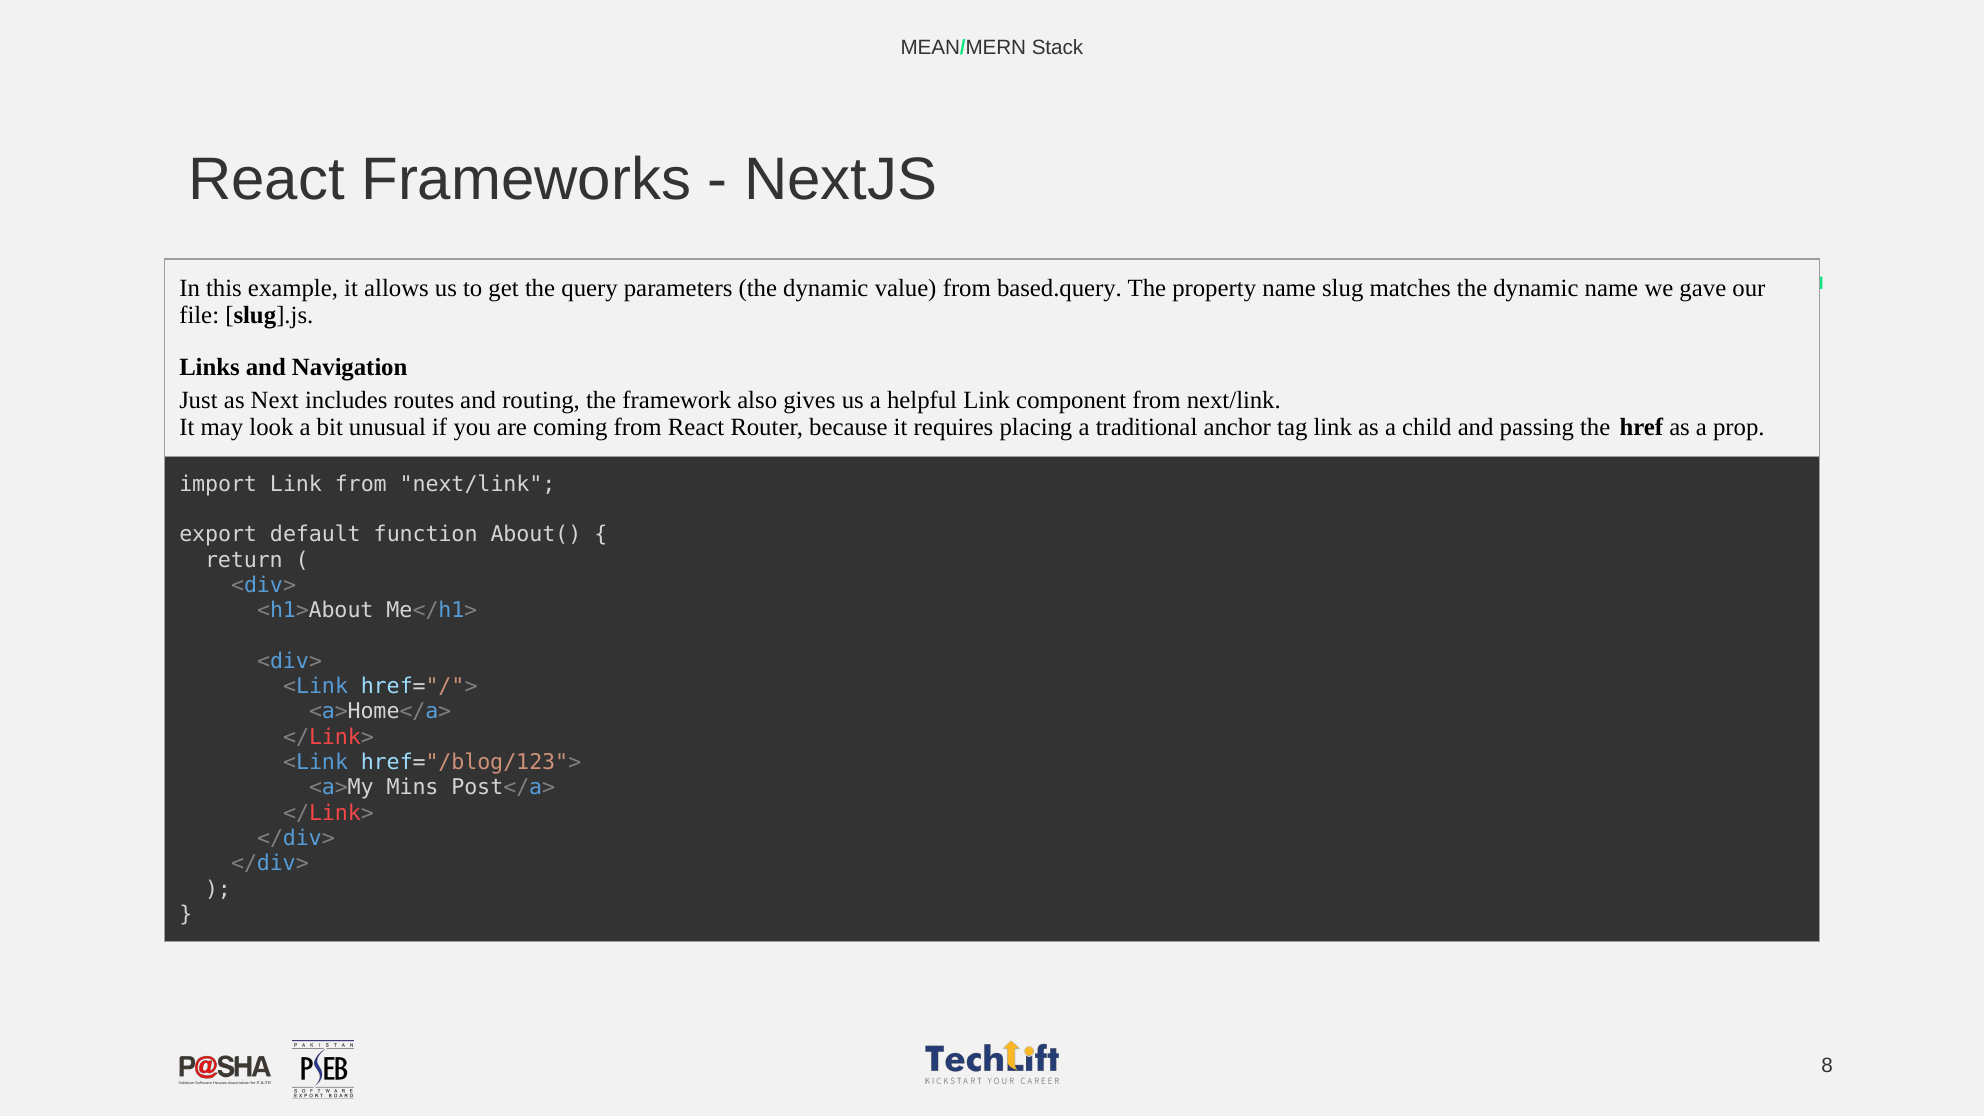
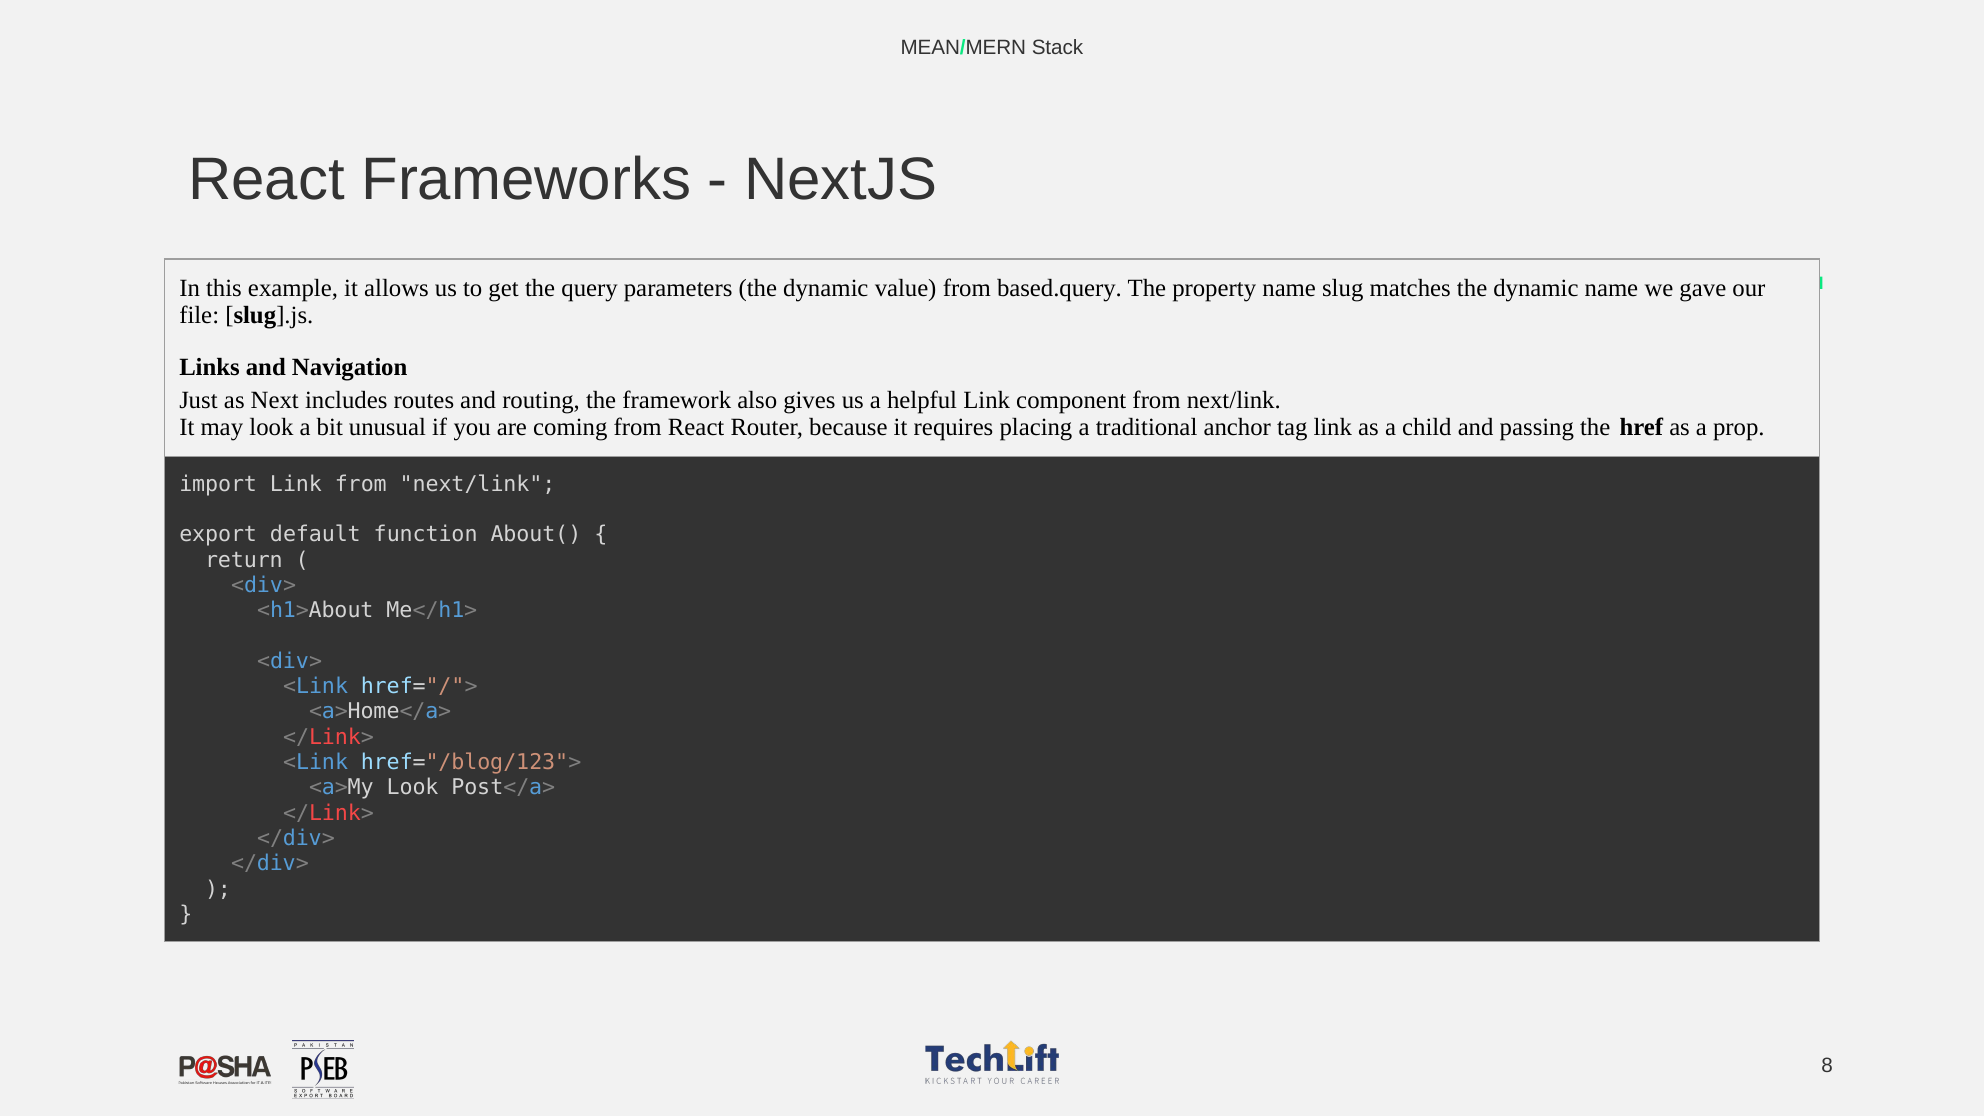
<a>My Mins: Mins -> Look
